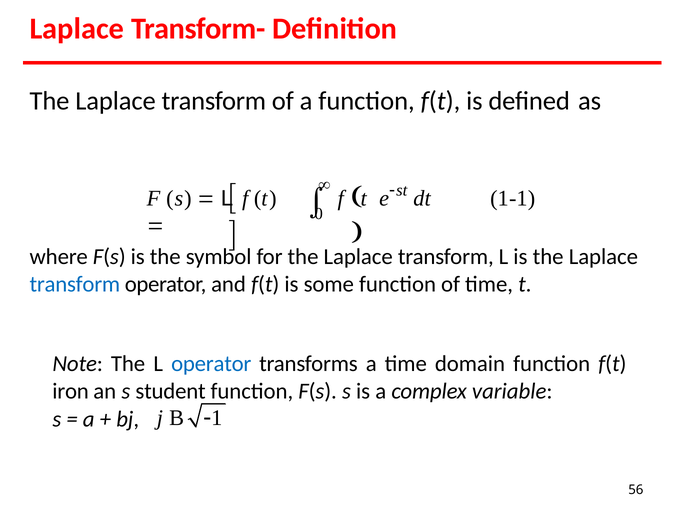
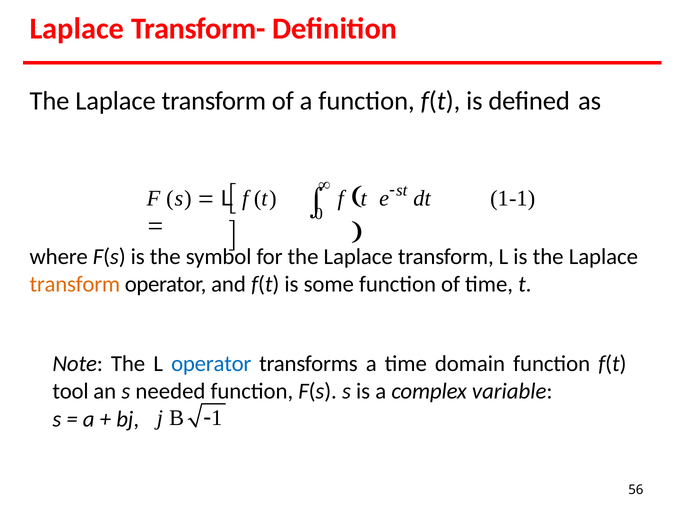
transform at (75, 284) colour: blue -> orange
iron: iron -> tool
student: student -> needed
